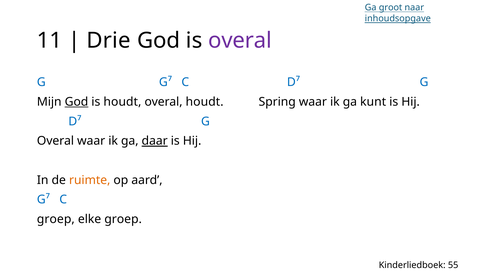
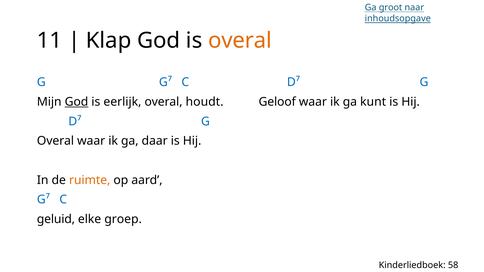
Drie: Drie -> Klap
overal at (240, 41) colour: purple -> orange
is houdt: houdt -> eerlijk
Spring: Spring -> Geloof
daar underline: present -> none
groep at (56, 219): groep -> geluid
55: 55 -> 58
